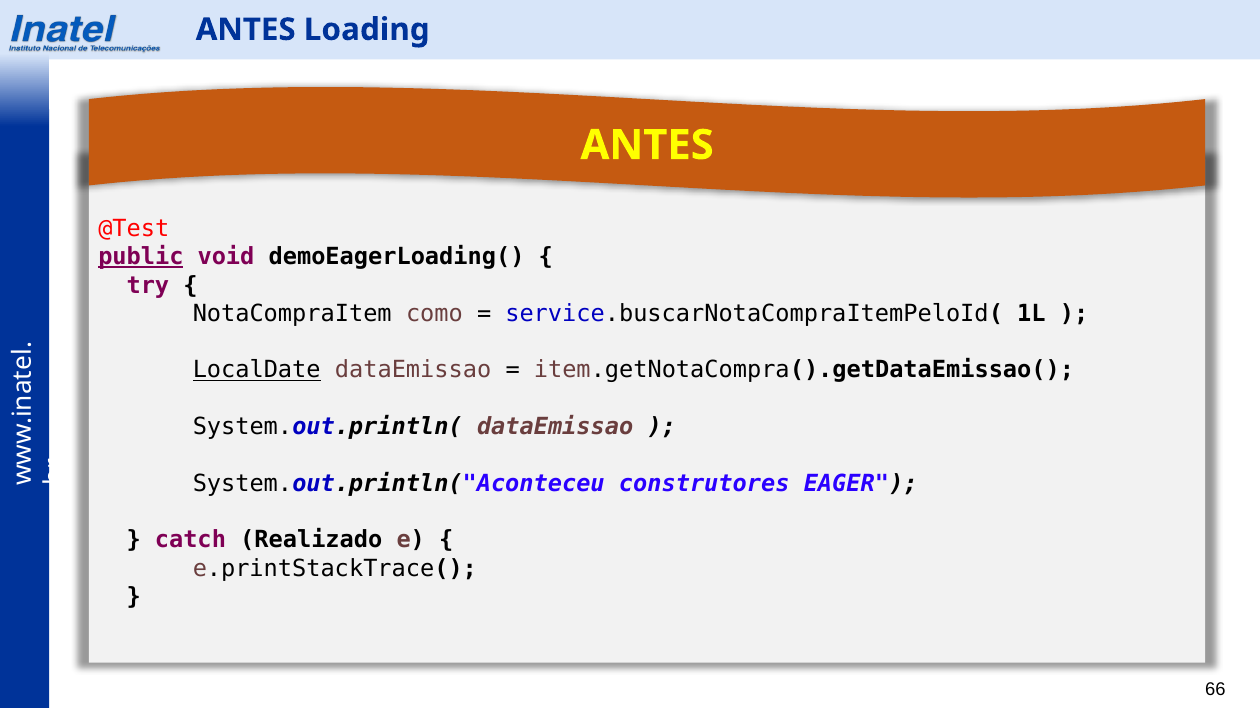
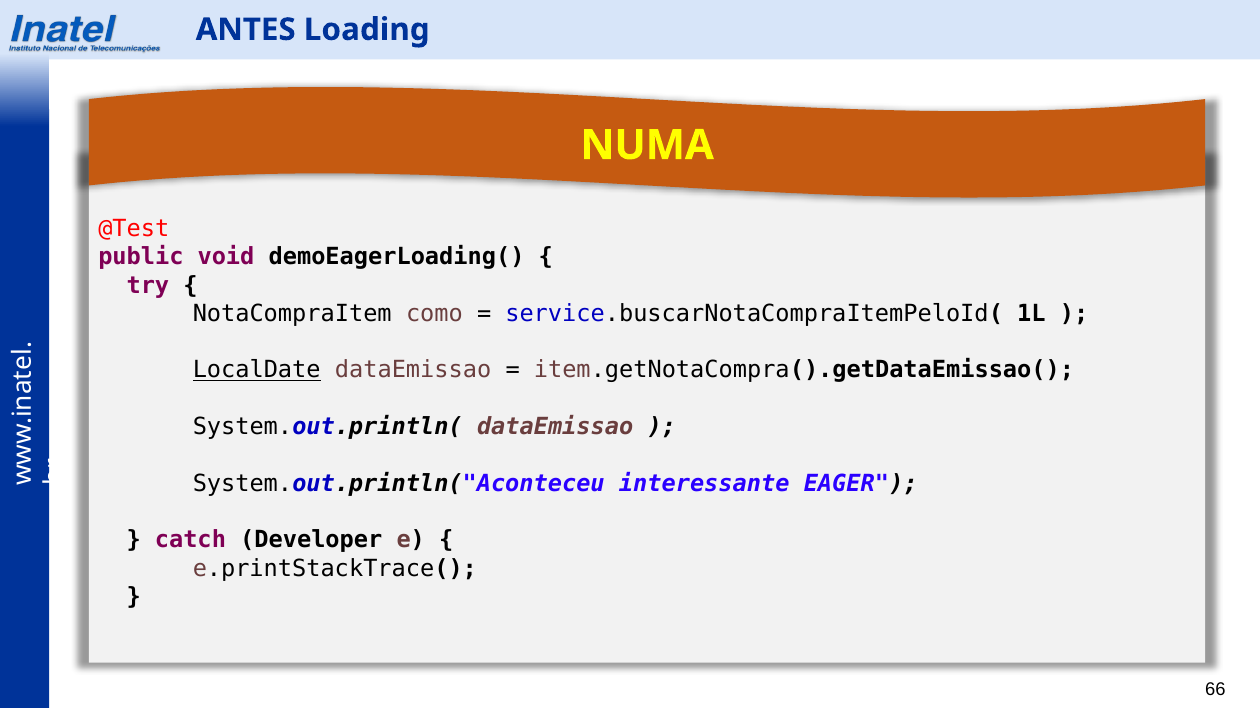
ANTES at (647, 145): ANTES -> NUMA
public underline: present -> none
construtores: construtores -> interessante
Realizado: Realizado -> Developer
